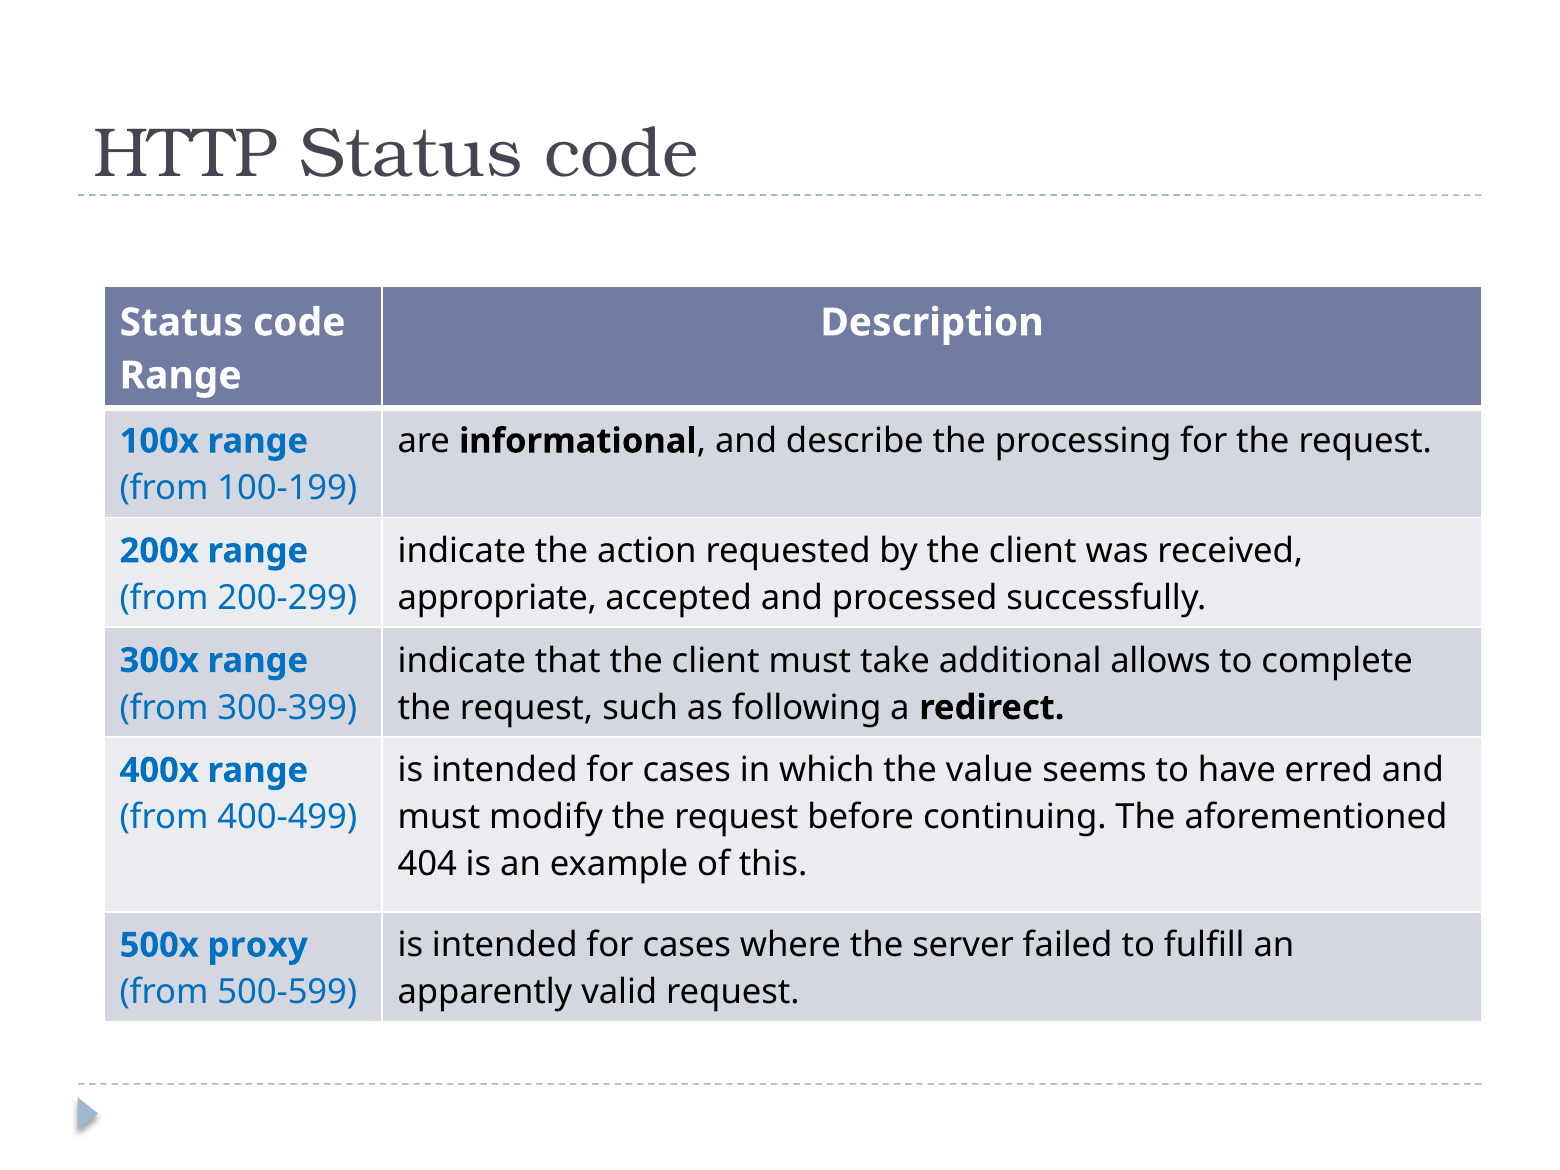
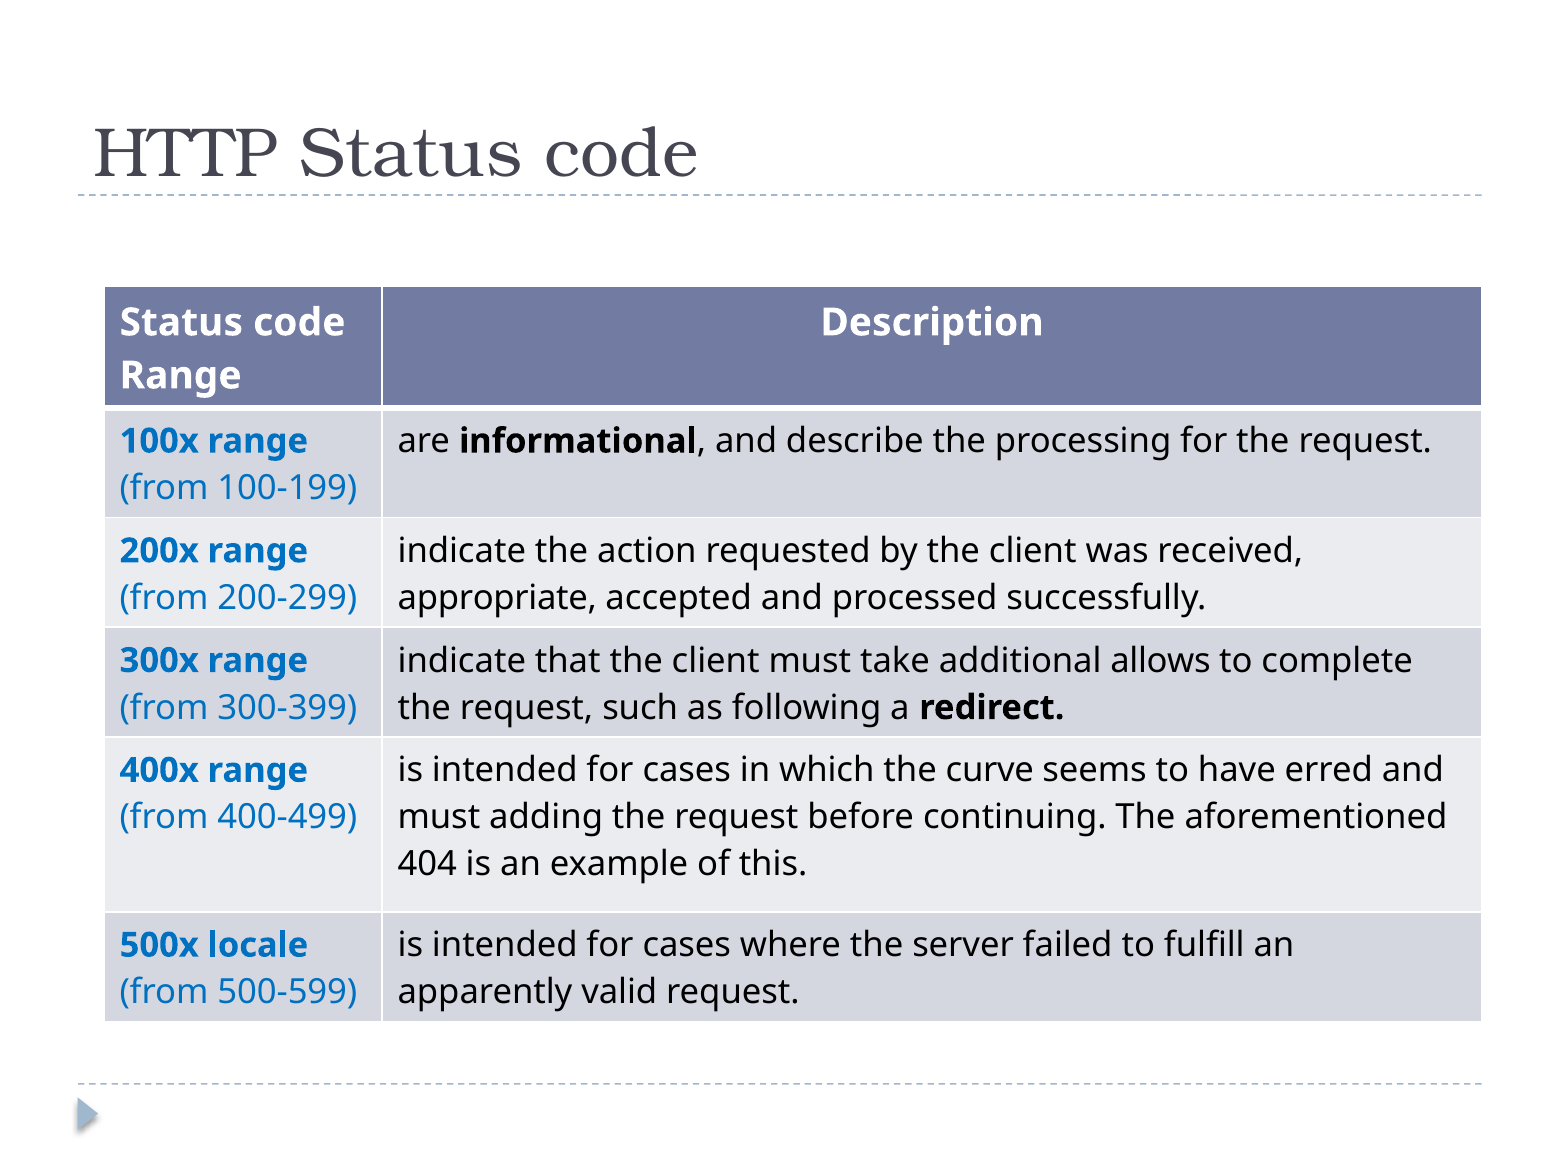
value: value -> curve
modify: modify -> adding
proxy: proxy -> locale
